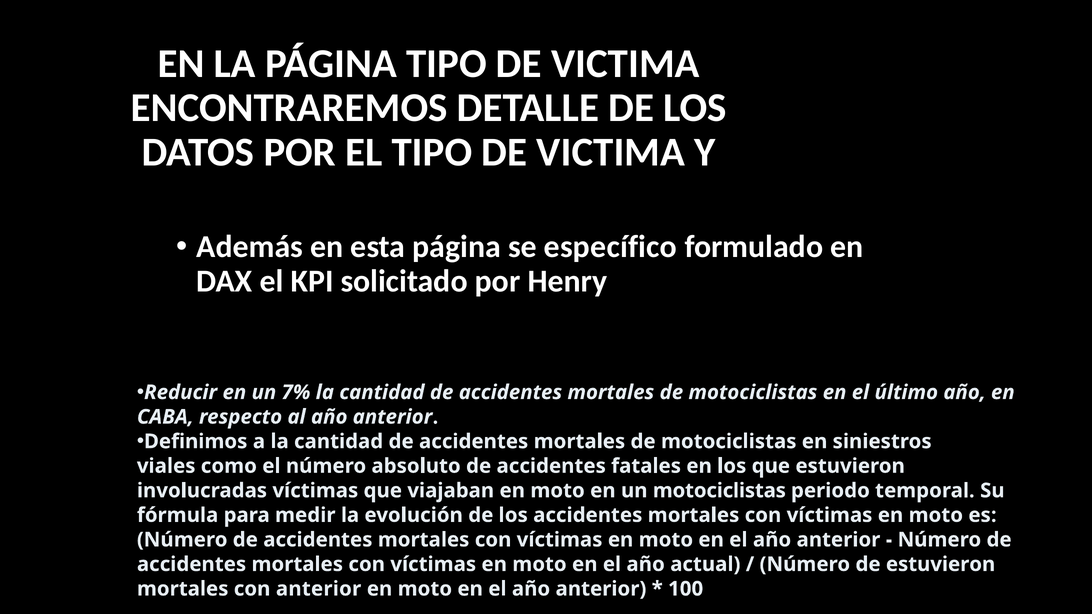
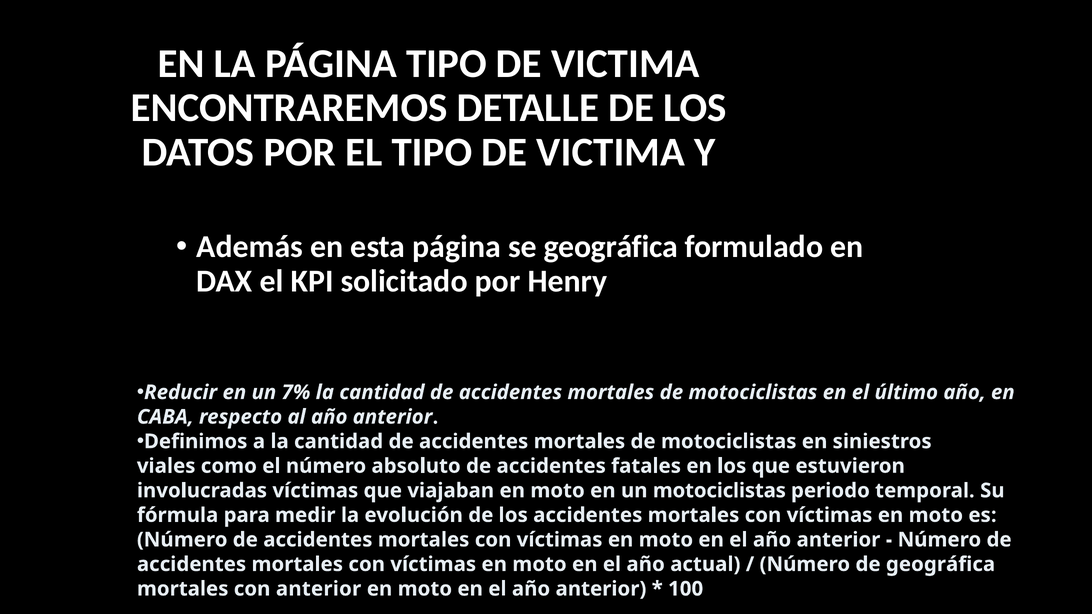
se específico: específico -> geográfica
de estuvieron: estuvieron -> geográfica
